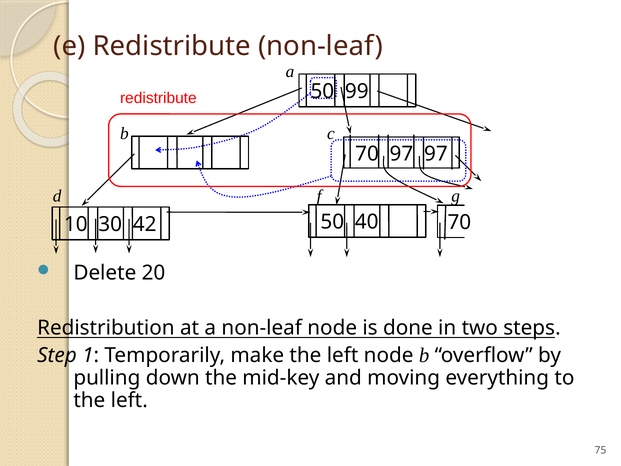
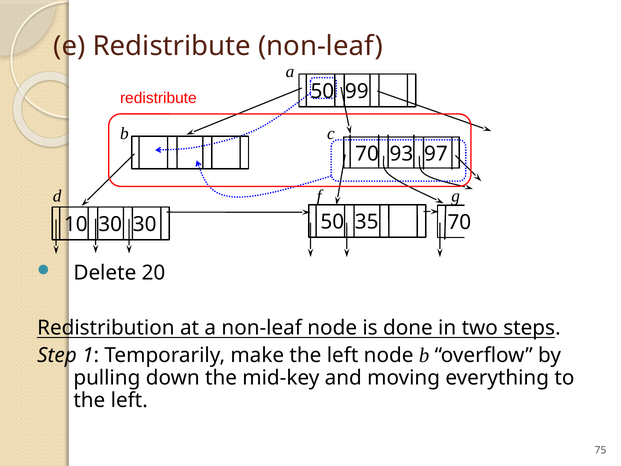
70 97: 97 -> 93
40: 40 -> 35
30 42: 42 -> 30
